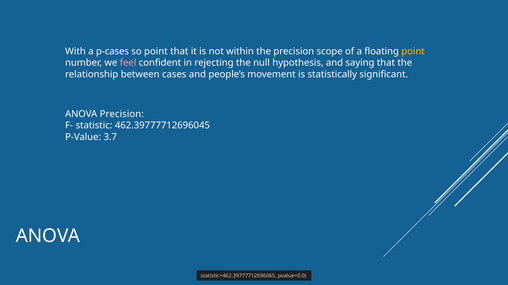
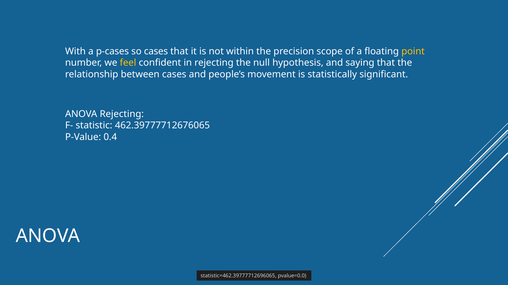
so point: point -> cases
feel colour: pink -> yellow
ANOVA Precision: Precision -> Rejecting
462.39777712696045: 462.39777712696045 -> 462.39777712676065
3.7: 3.7 -> 0.4
